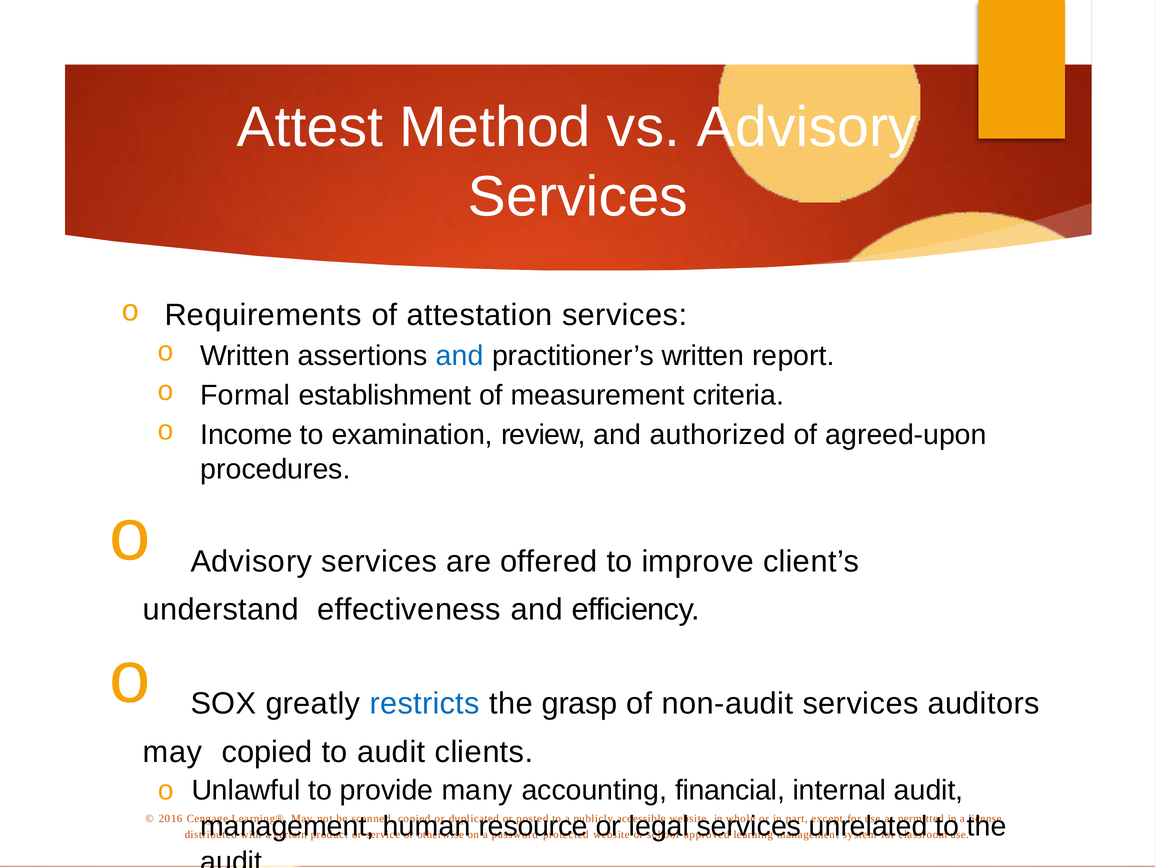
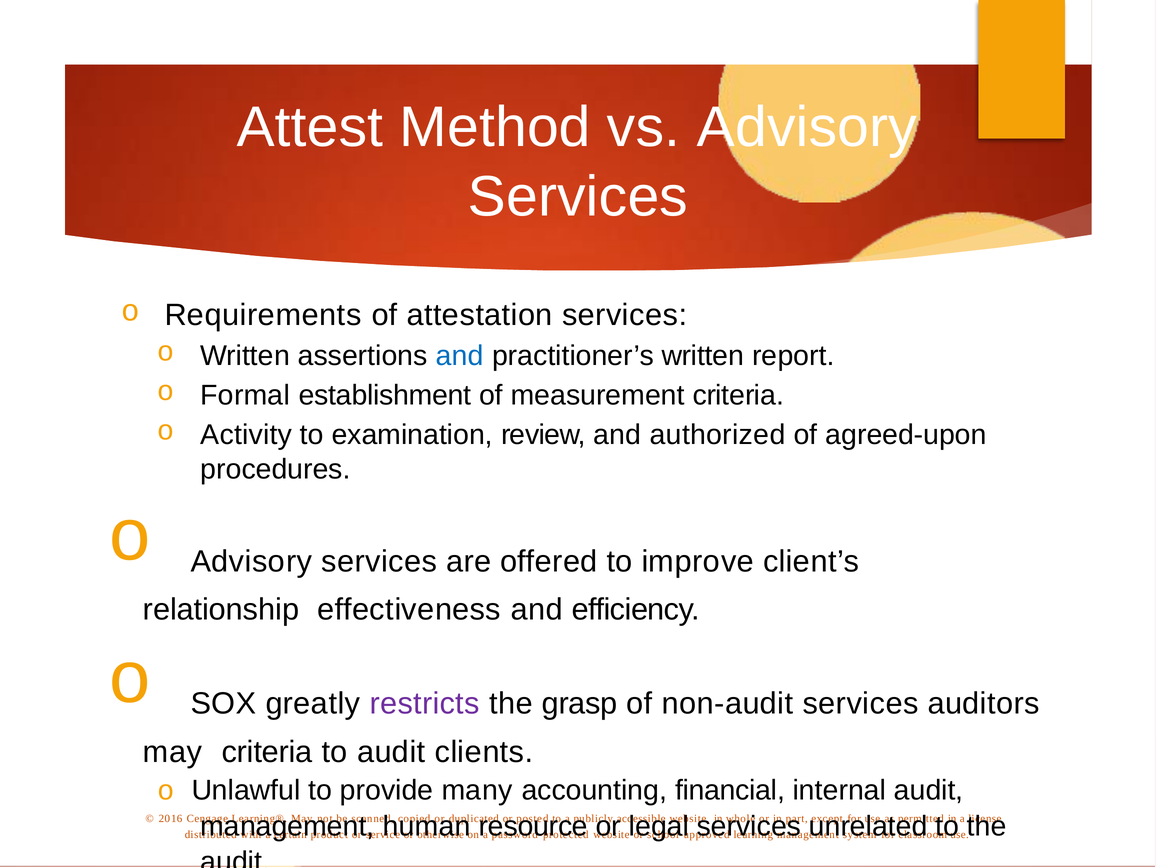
Income: Income -> Activity
understand: understand -> relationship
restricts colour: blue -> purple
may copied: copied -> criteria
